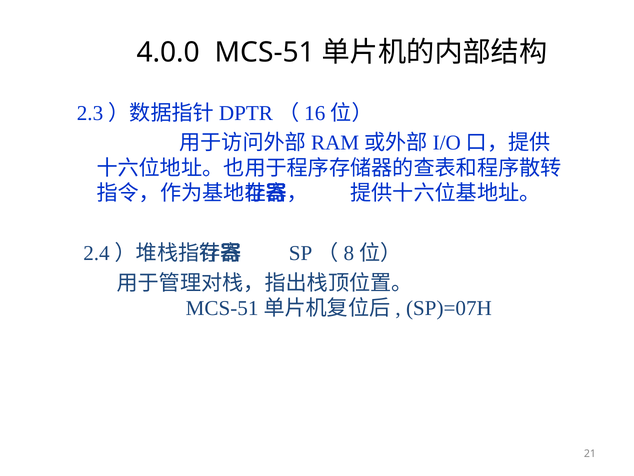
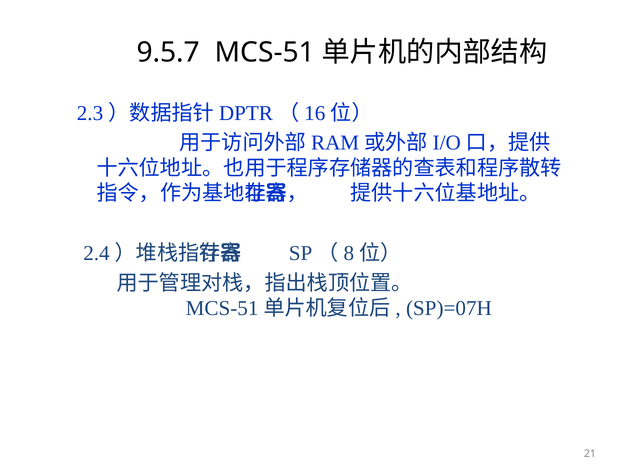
4.0.0: 4.0.0 -> 9.5.7
